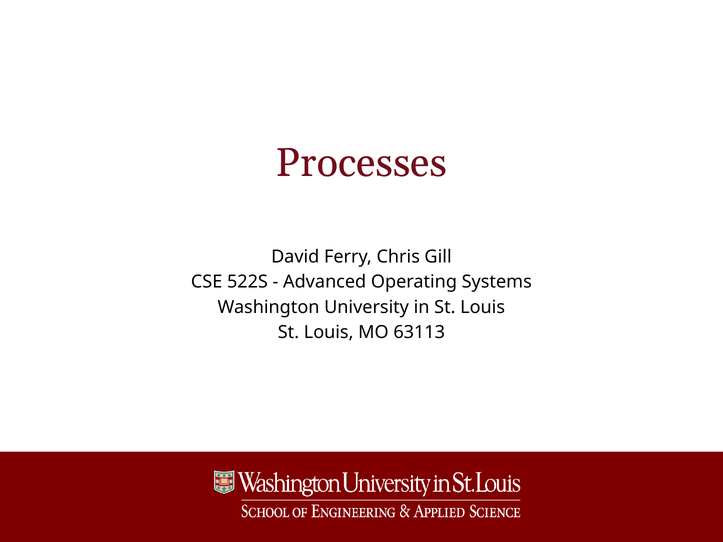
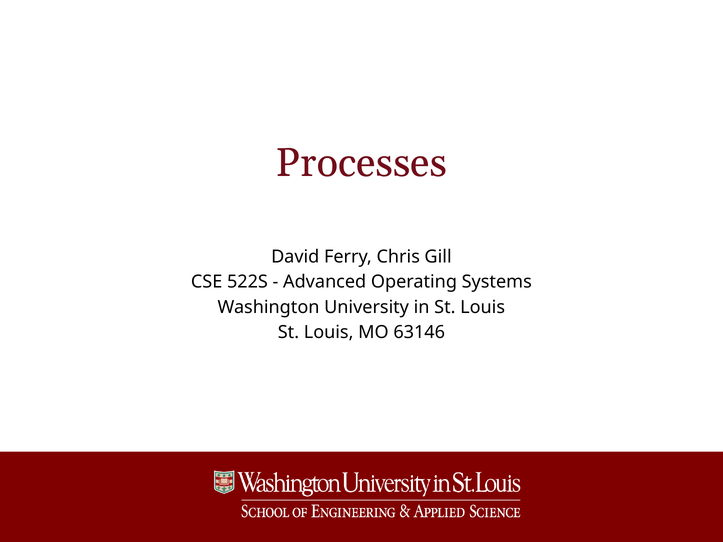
63113: 63113 -> 63146
